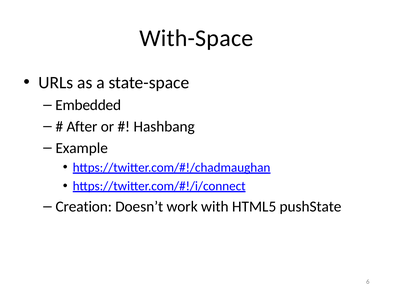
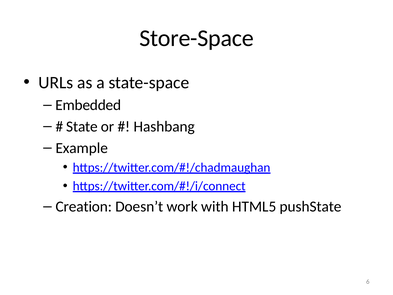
With-Space: With-Space -> Store-Space
After: After -> State
